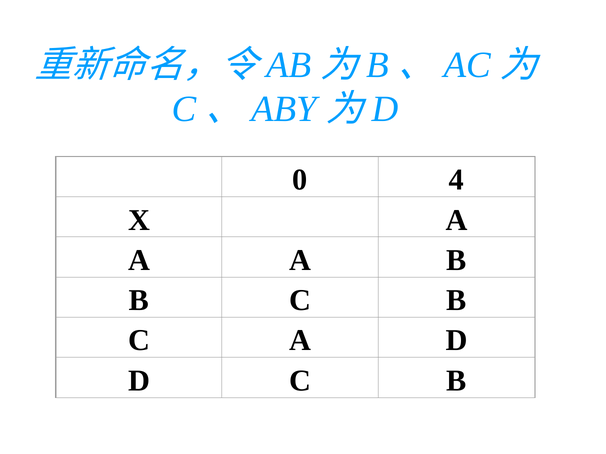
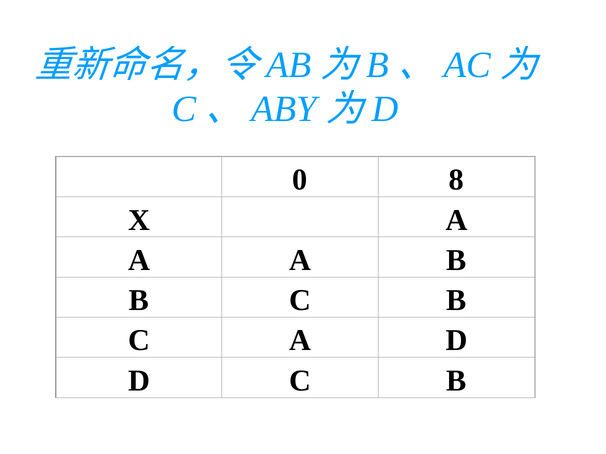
4: 4 -> 8
